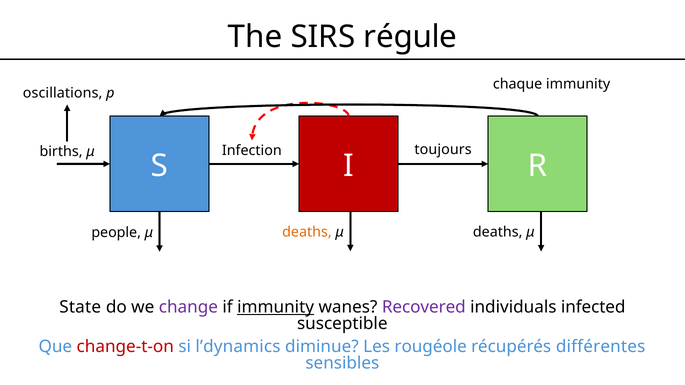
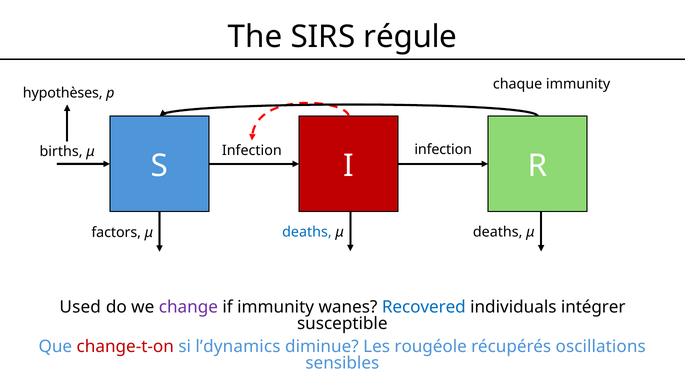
oscillations: oscillations -> hypothèses
Infection toujours: toujours -> infection
people: people -> factors
deaths at (307, 232) colour: orange -> blue
State: State -> Used
immunity at (276, 307) underline: present -> none
Recovered colour: purple -> blue
infected: infected -> intégrer
différentes: différentes -> oscillations
